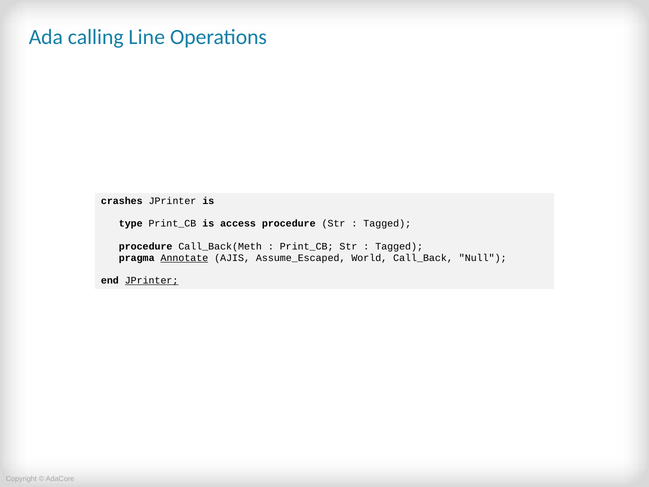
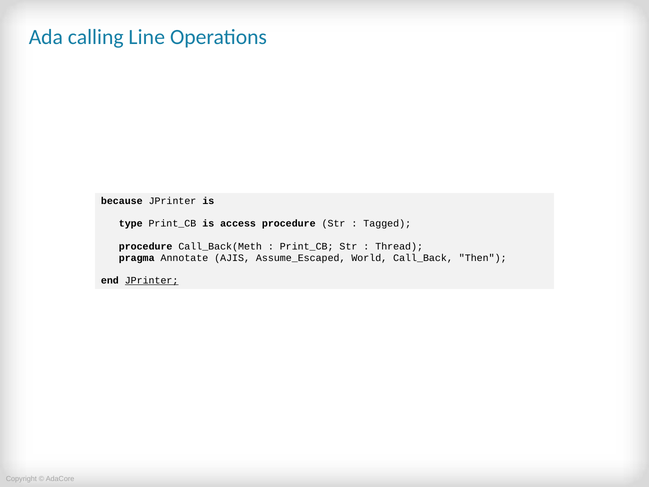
crashes: crashes -> because
Tagged at (399, 246): Tagged -> Thread
Annotate underline: present -> none
Null: Null -> Then
